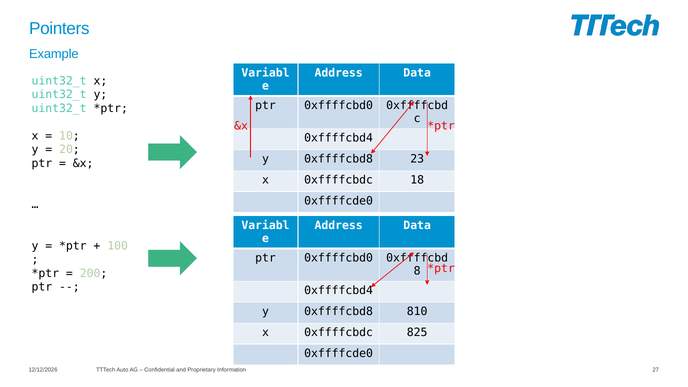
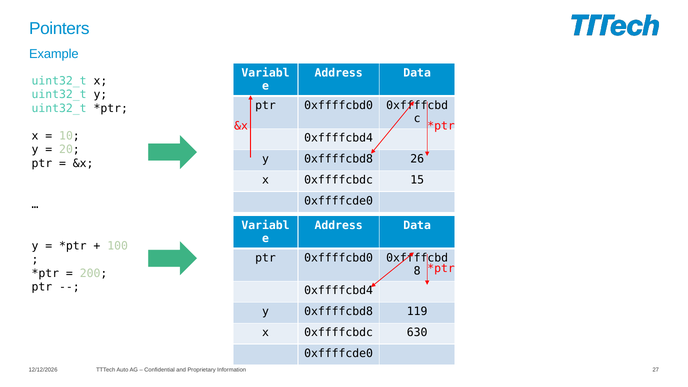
23: 23 -> 26
18: 18 -> 15
810: 810 -> 119
825: 825 -> 630
